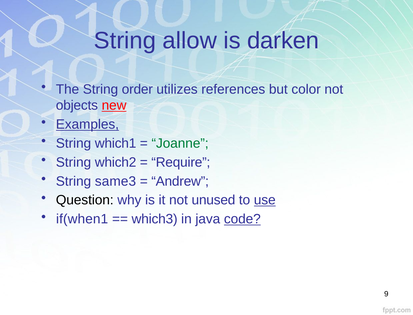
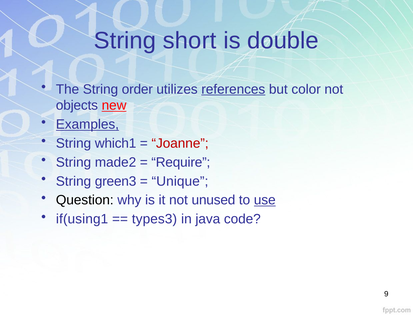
allow: allow -> short
darken: darken -> double
references underline: none -> present
Joanne colour: green -> red
which2: which2 -> made2
same3: same3 -> green3
Andrew: Andrew -> Unique
if(when1: if(when1 -> if(using1
which3: which3 -> types3
code underline: present -> none
